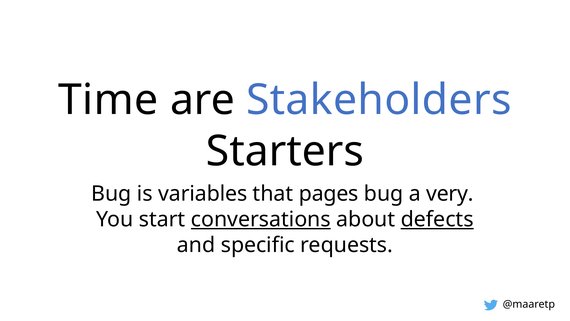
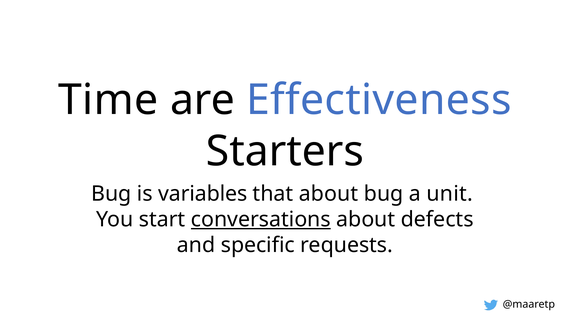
Stakeholders: Stakeholders -> Effectiveness
that pages: pages -> about
very: very -> unit
defects underline: present -> none
